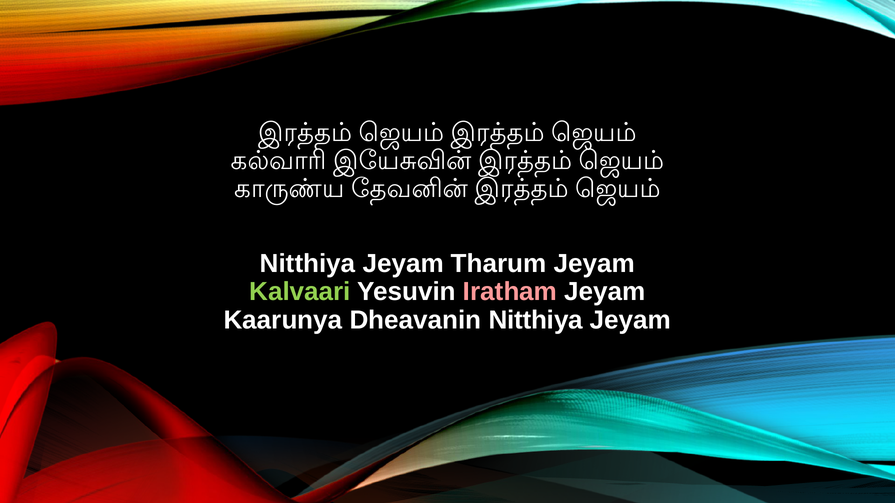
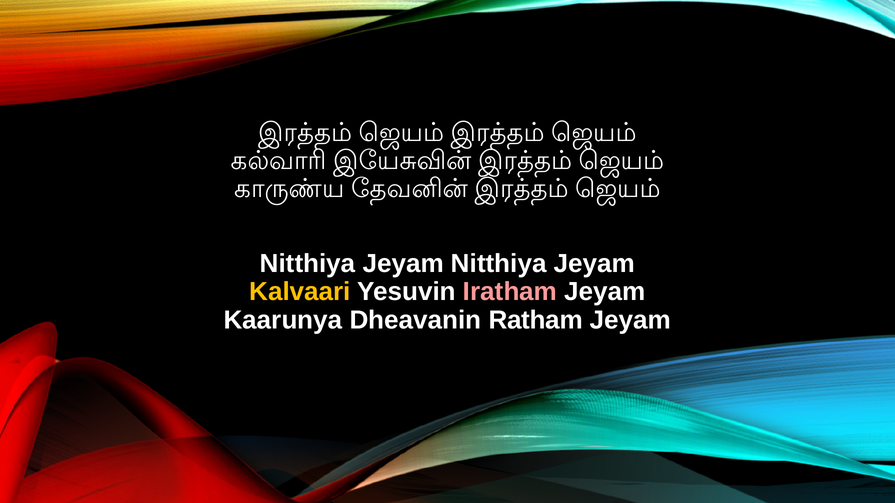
Jeyam Tharum: Tharum -> Nitthiya
Kalvaari colour: light green -> yellow
Dheavanin Nitthiya: Nitthiya -> Ratham
